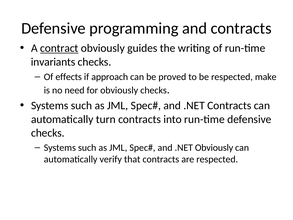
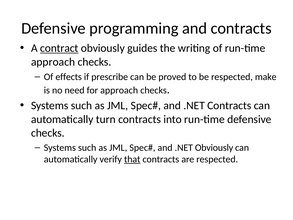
invariants at (53, 62): invariants -> approach
approach: approach -> prescribe
for obviously: obviously -> approach
that underline: none -> present
